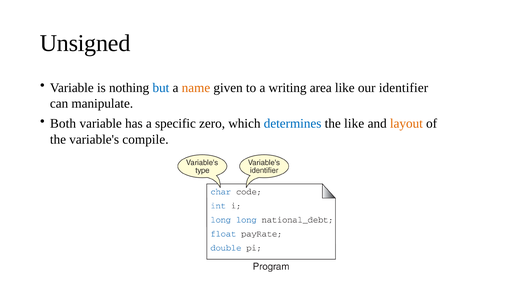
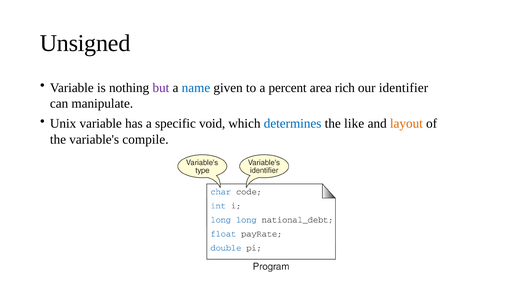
but colour: blue -> purple
name colour: orange -> blue
writing: writing -> percent
area like: like -> rich
Both: Both -> Unix
zero: zero -> void
